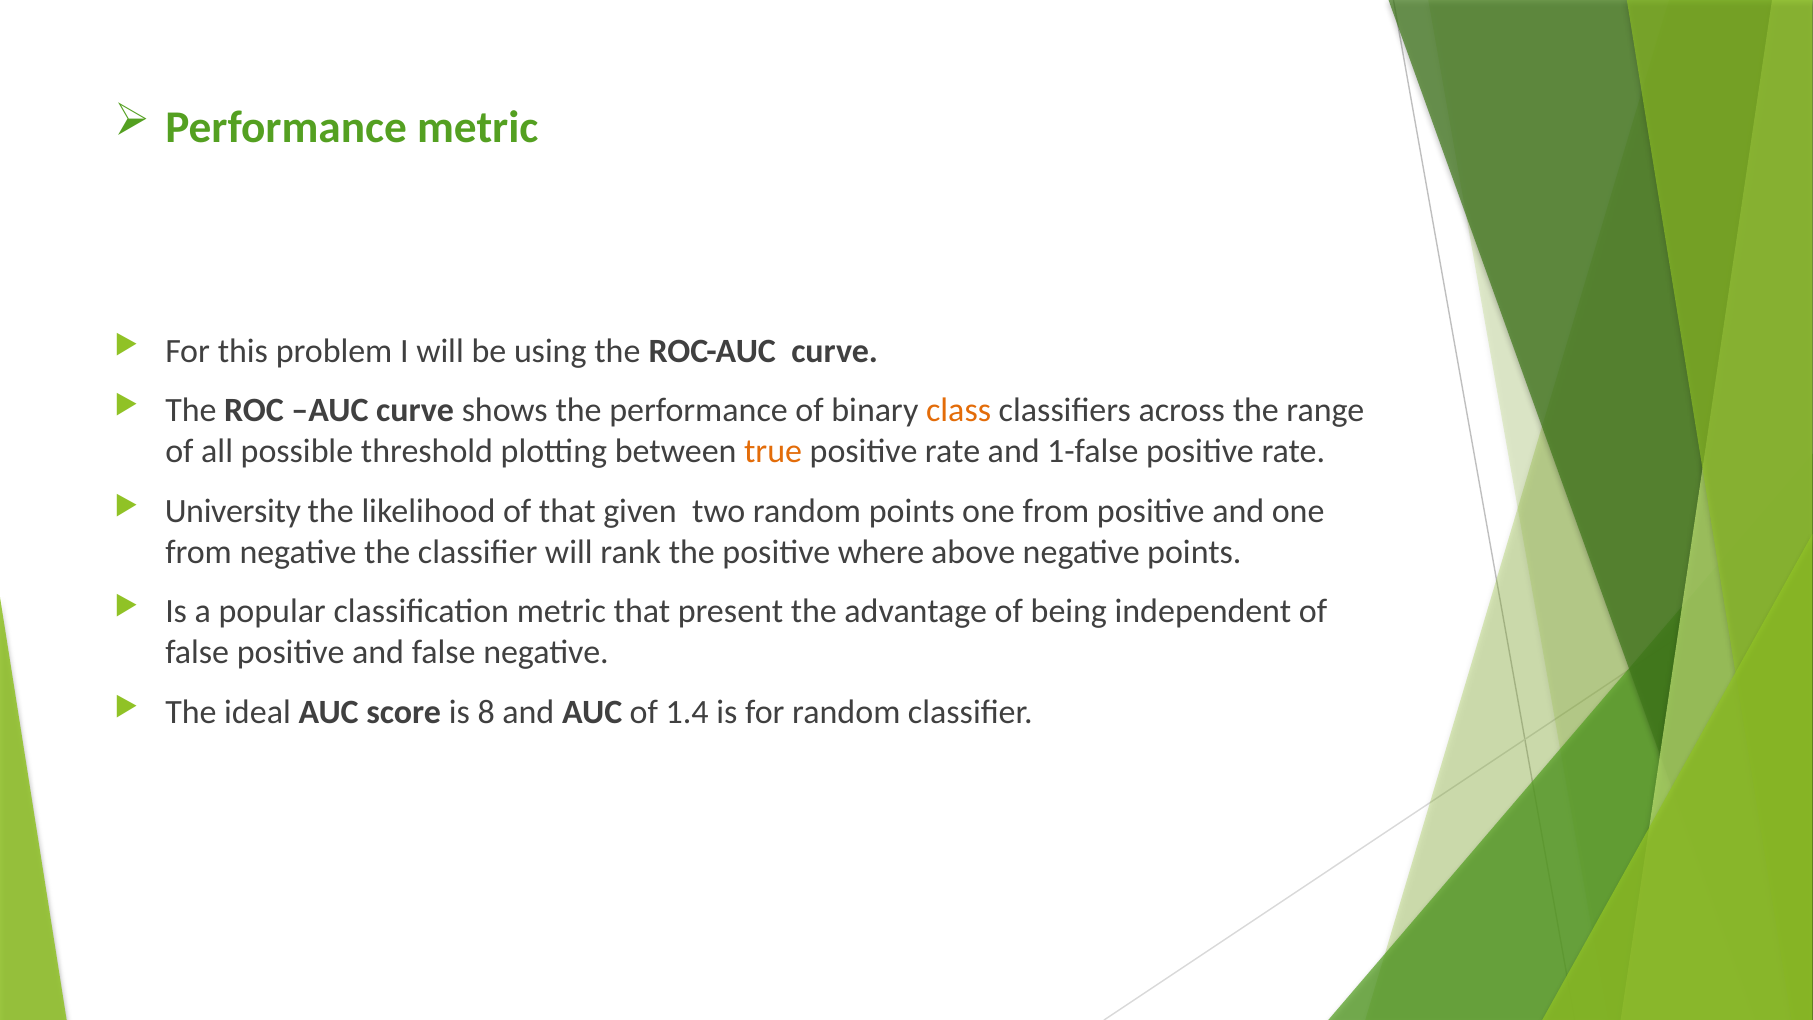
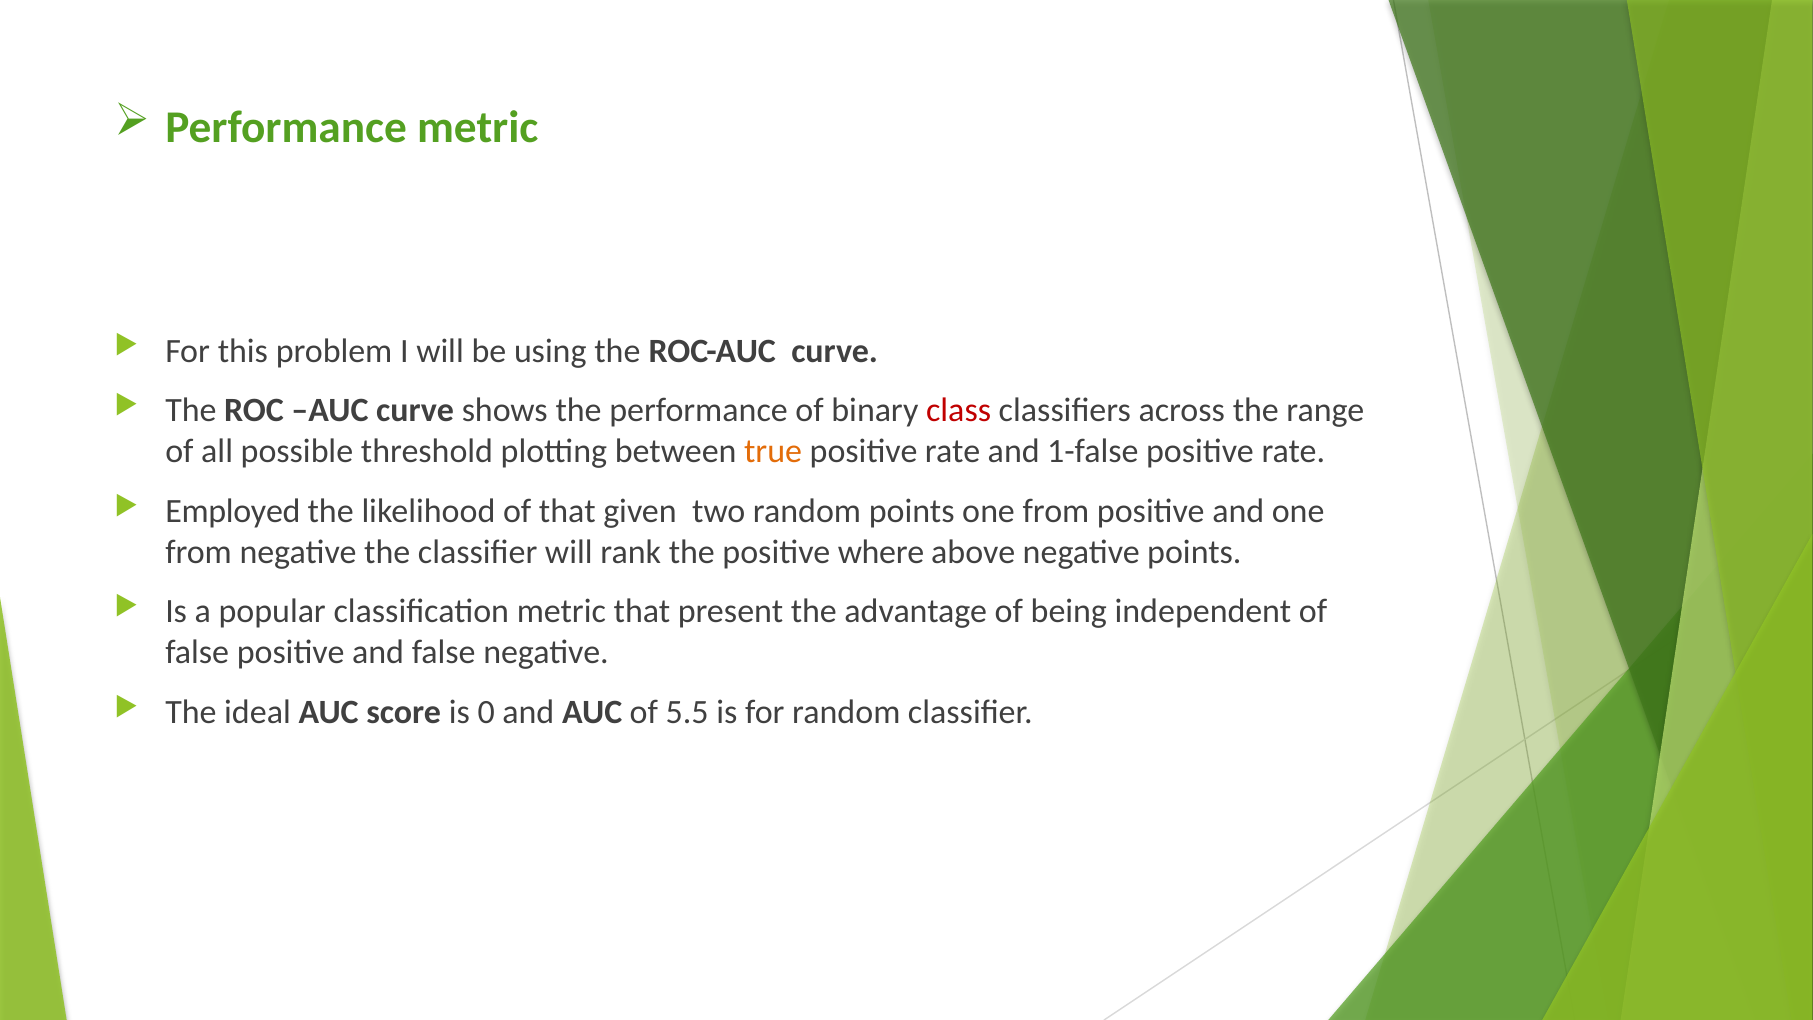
class colour: orange -> red
University: University -> Employed
8: 8 -> 0
1.4: 1.4 -> 5.5
